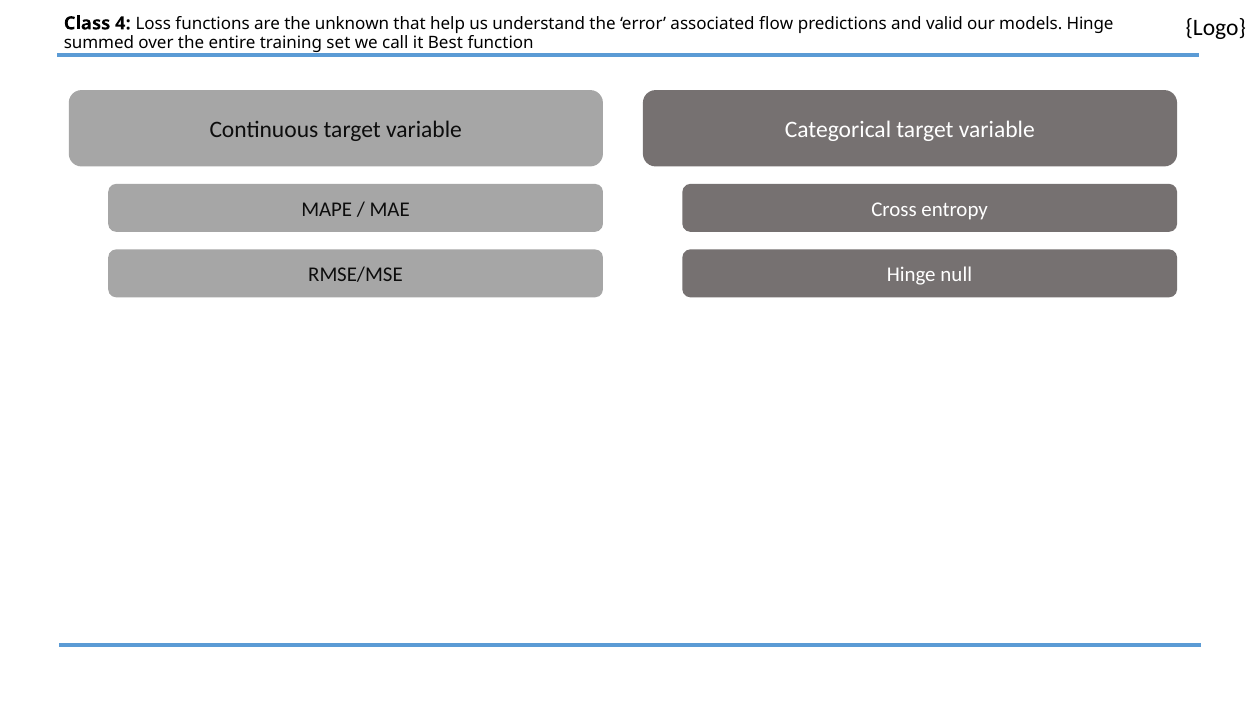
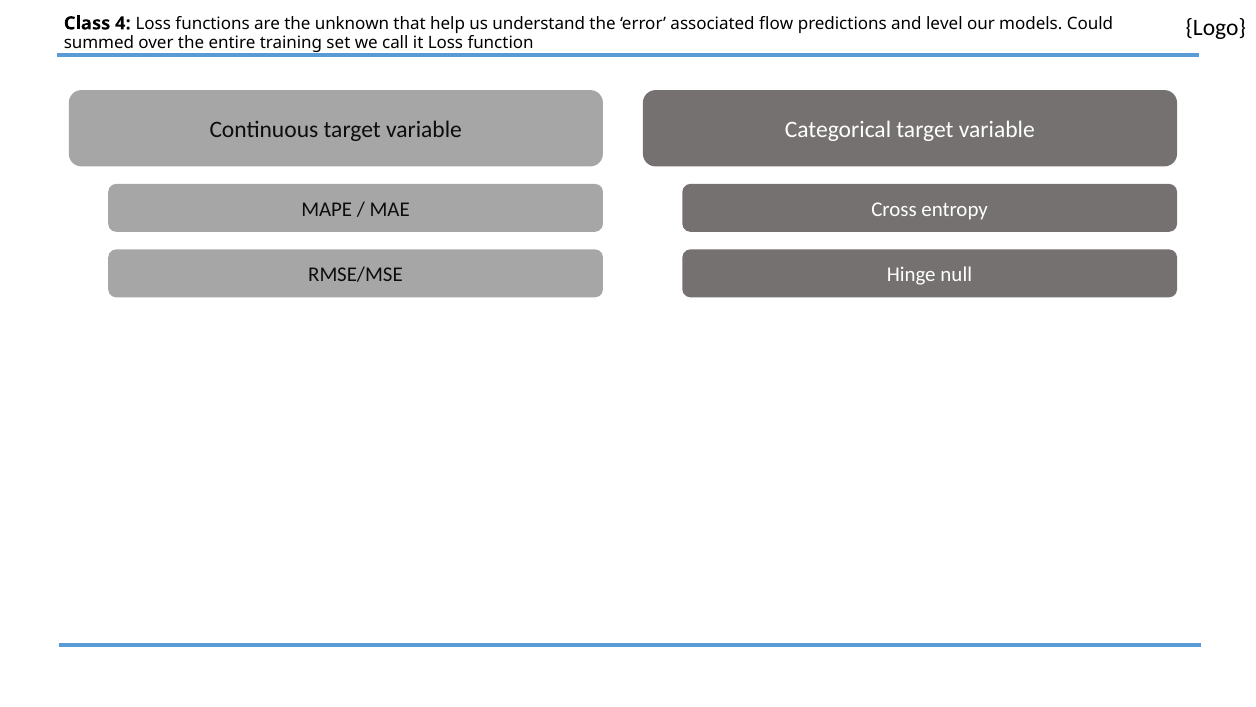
valid: valid -> level
models Hinge: Hinge -> Could
it Best: Best -> Loss
